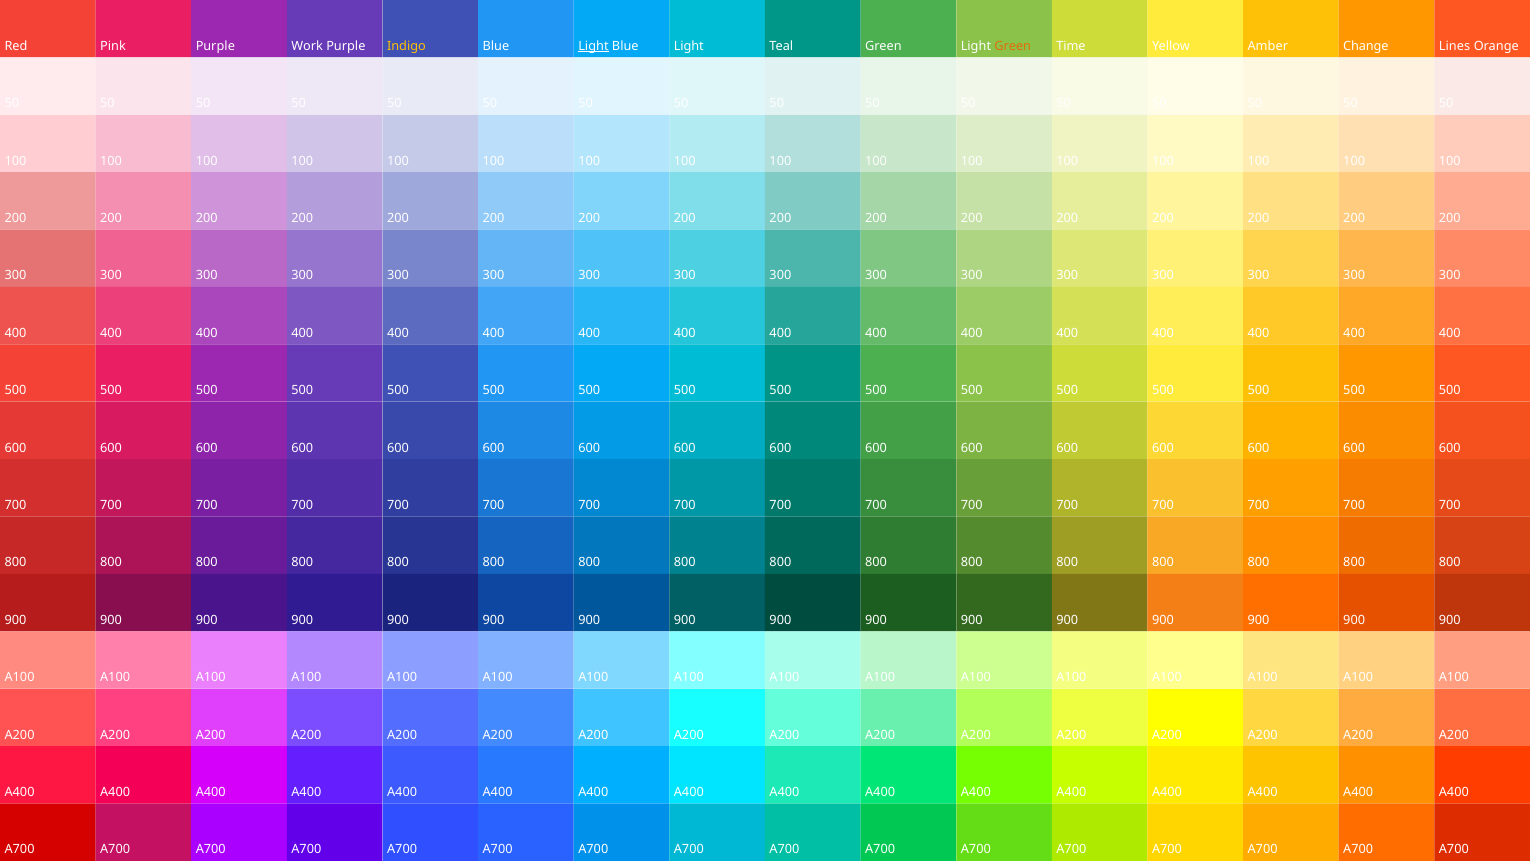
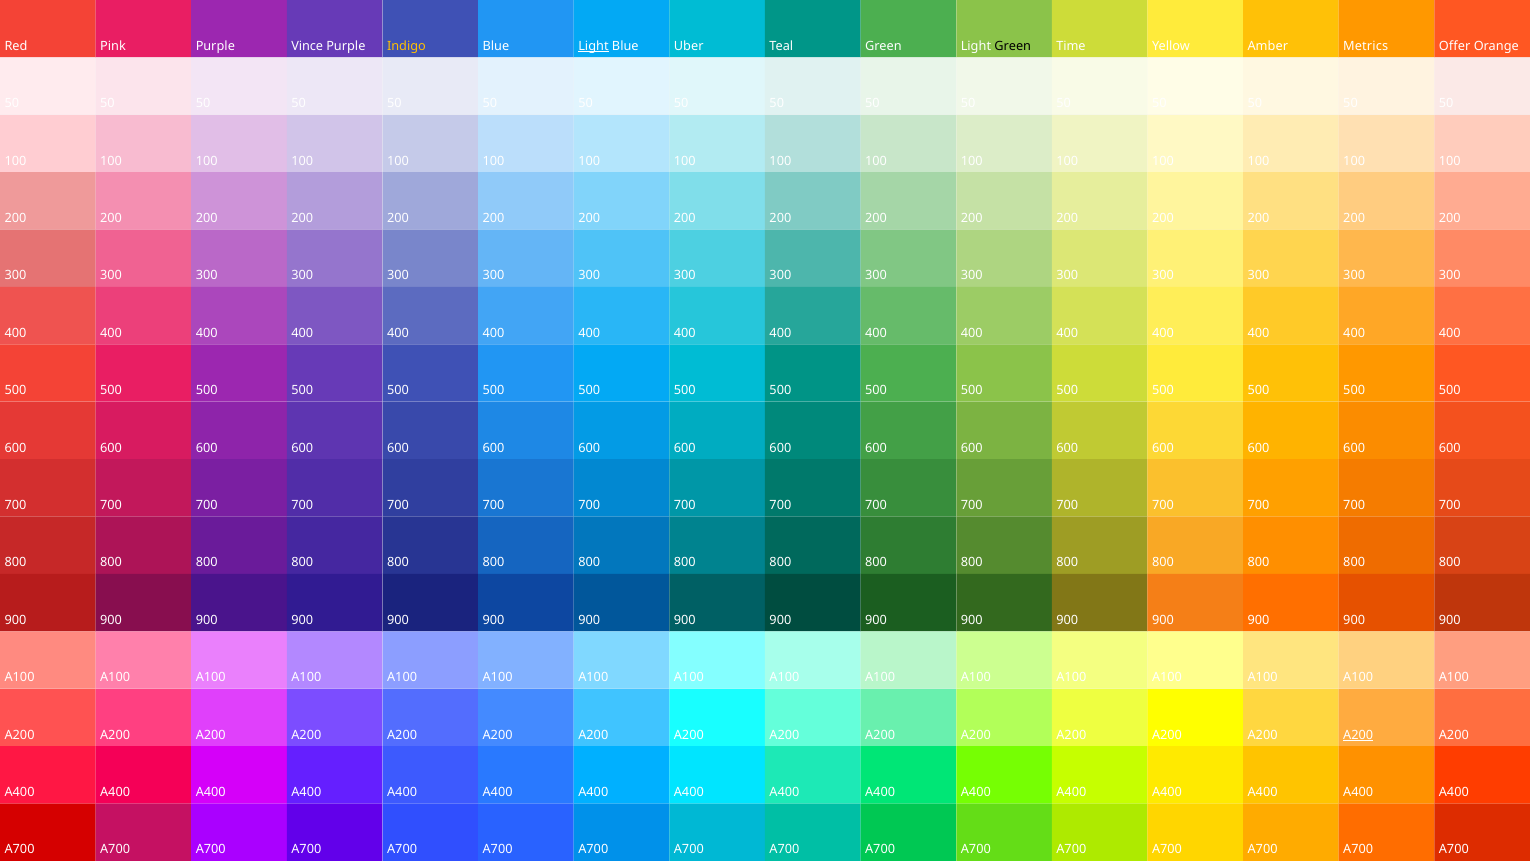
Work: Work -> Vince
Light at (689, 46): Light -> Uber
Green at (1013, 46) colour: orange -> black
Change: Change -> Metrics
Lines: Lines -> Offer
A200 at (1358, 735) underline: none -> present
